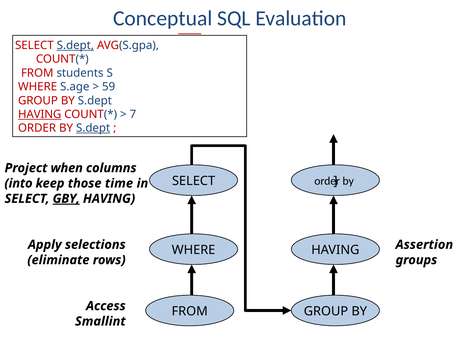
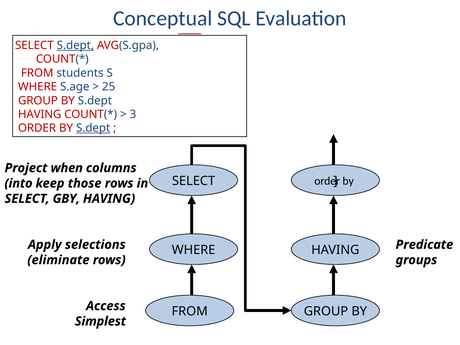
59: 59 -> 25
HAVING at (40, 114) underline: present -> none
7: 7 -> 3
those time: time -> rows
GBY underline: present -> none
Assertion: Assertion -> Predicate
Smallint: Smallint -> Simplest
